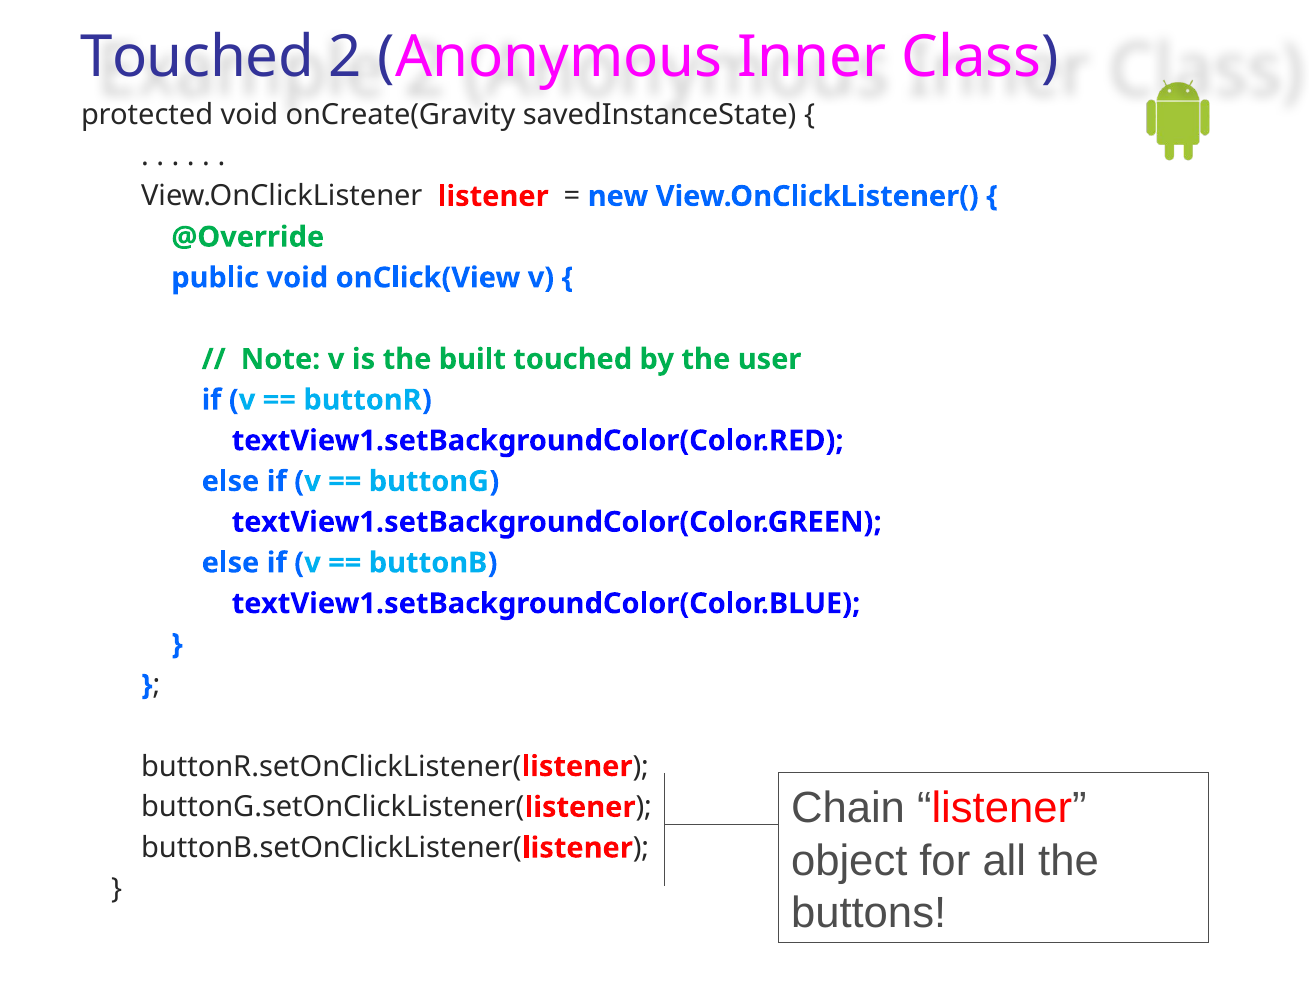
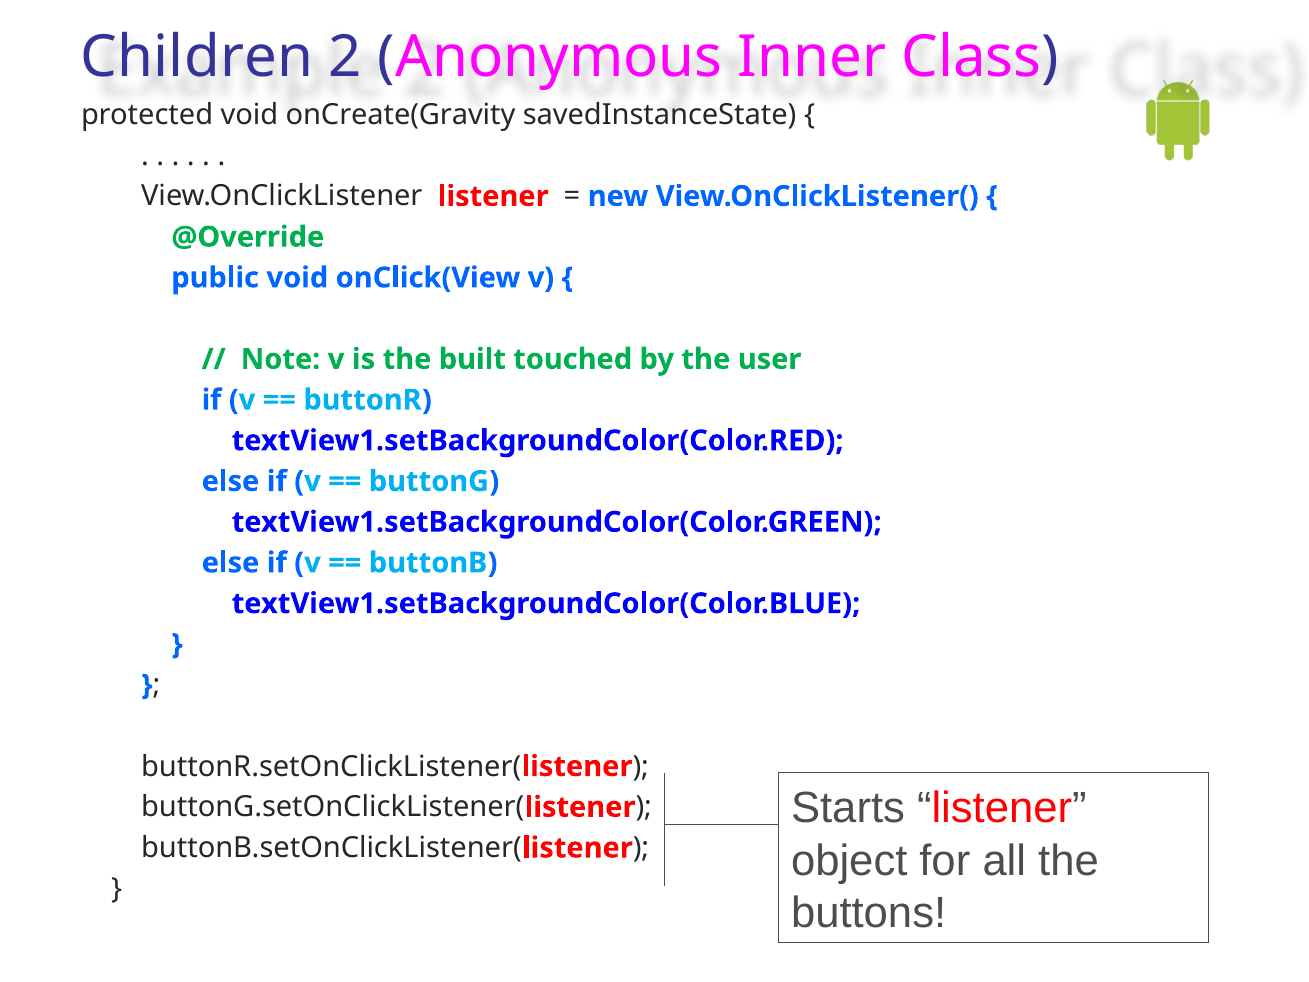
Touched at (197, 57): Touched -> Children
Chain: Chain -> Starts
